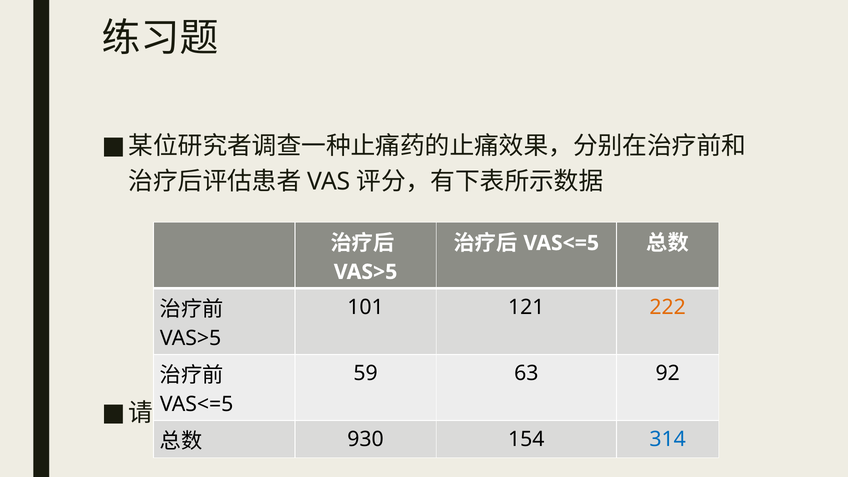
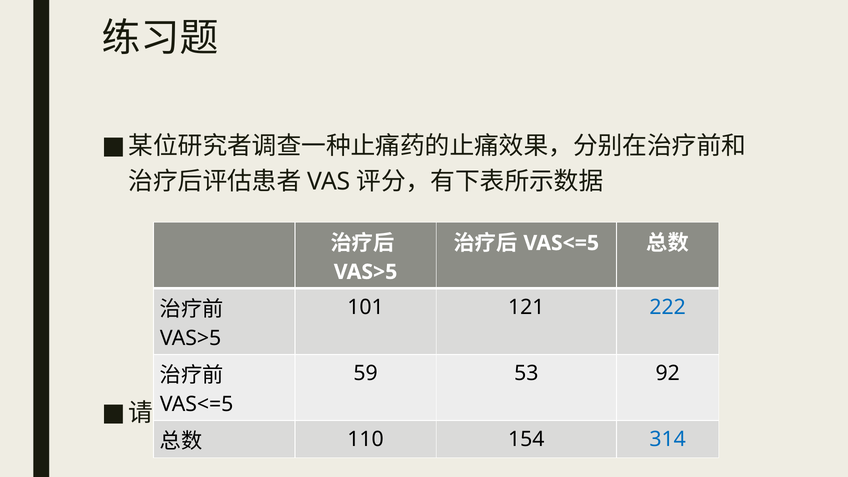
222 colour: orange -> blue
63: 63 -> 53
930: 930 -> 110
